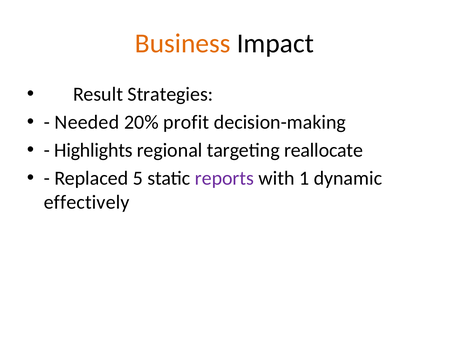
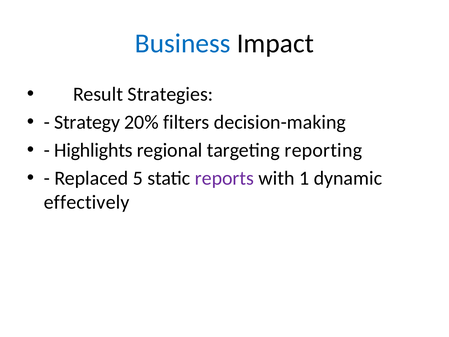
Business colour: orange -> blue
Needed: Needed -> Strategy
profit: profit -> filters
reallocate: reallocate -> reporting
